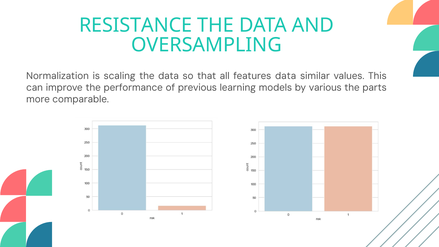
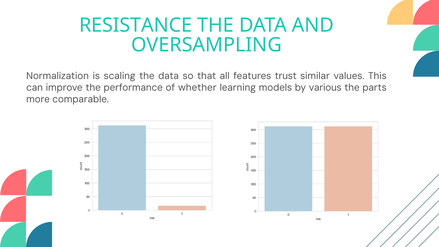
features data: data -> trust
previous: previous -> whether
